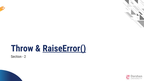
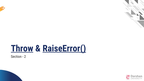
Throw underline: none -> present
